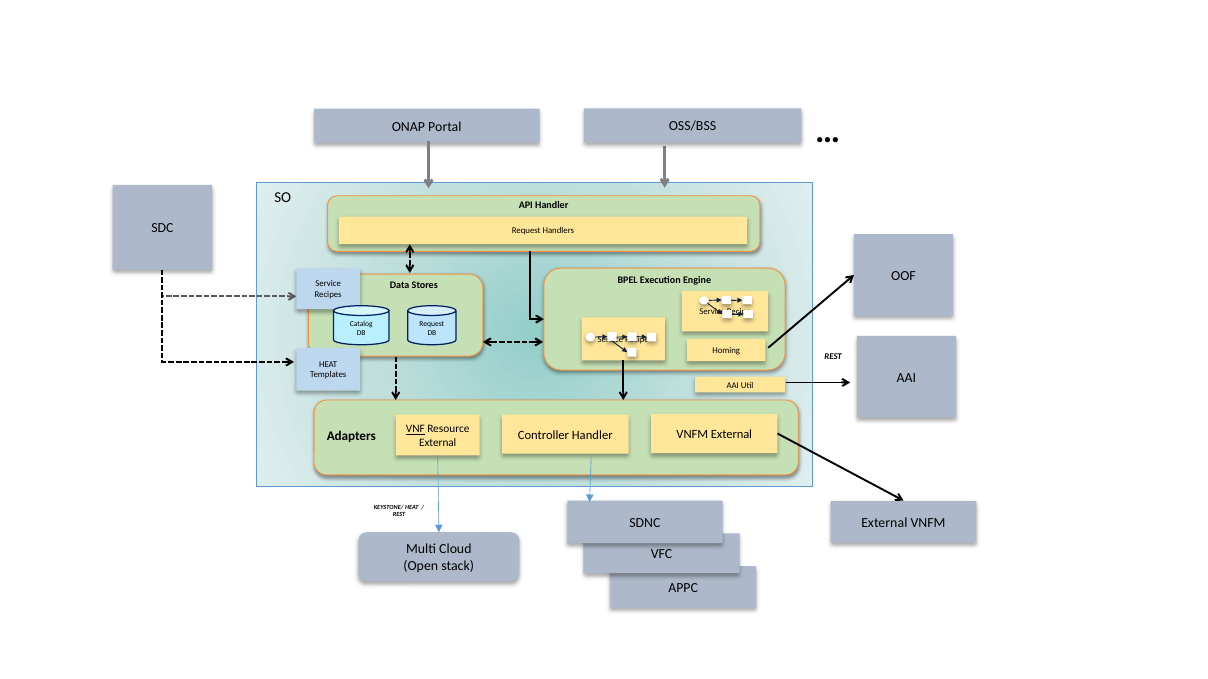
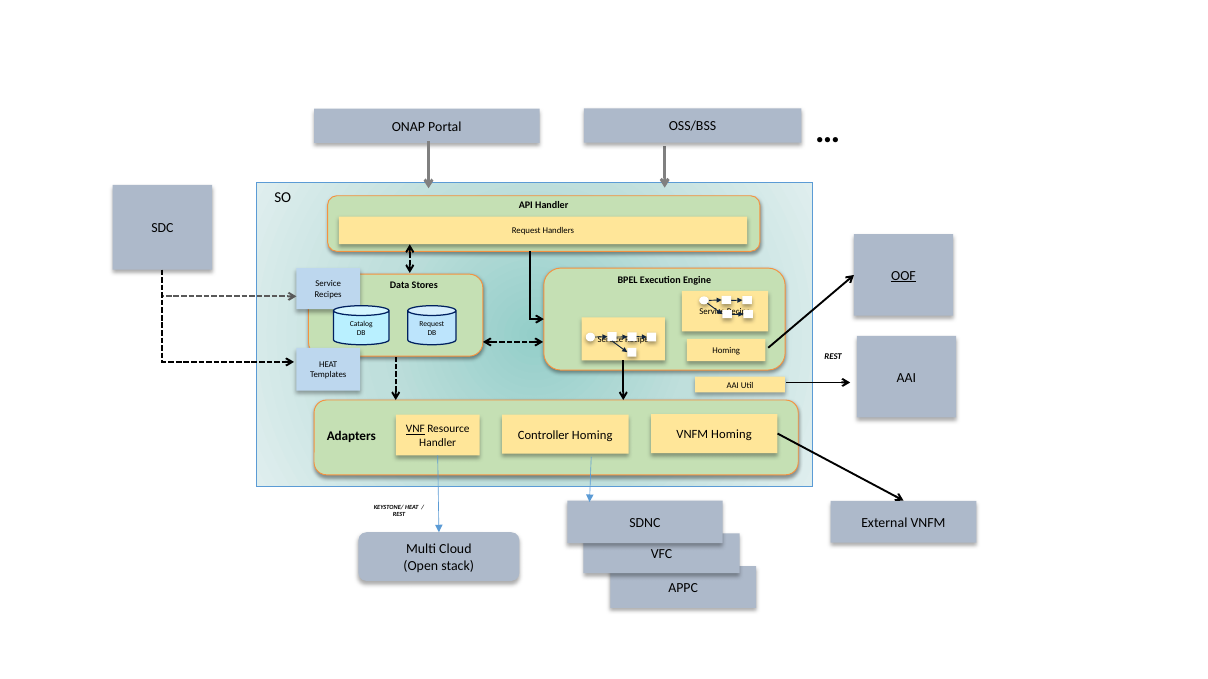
OOF underline: none -> present
VNFM External: External -> Homing
Controller Handler: Handler -> Homing
External at (438, 443): External -> Handler
